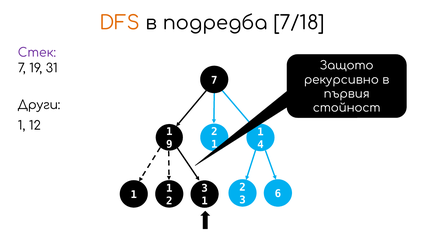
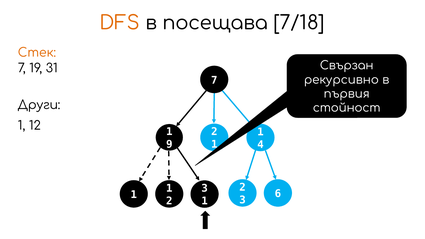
подредба: подредба -> посещава
Стек colour: purple -> orange
Защото: Защото -> Свързан
